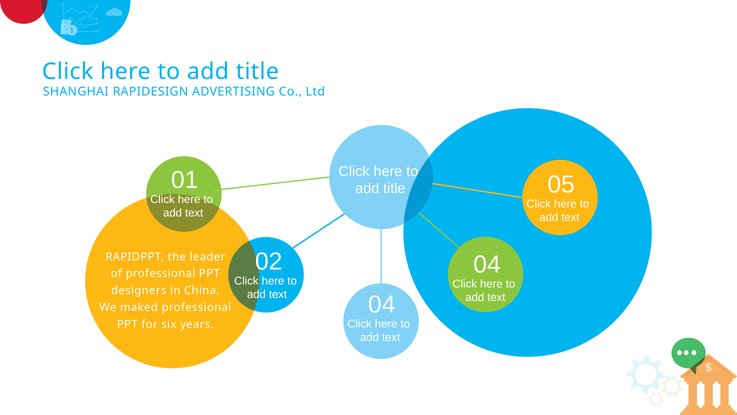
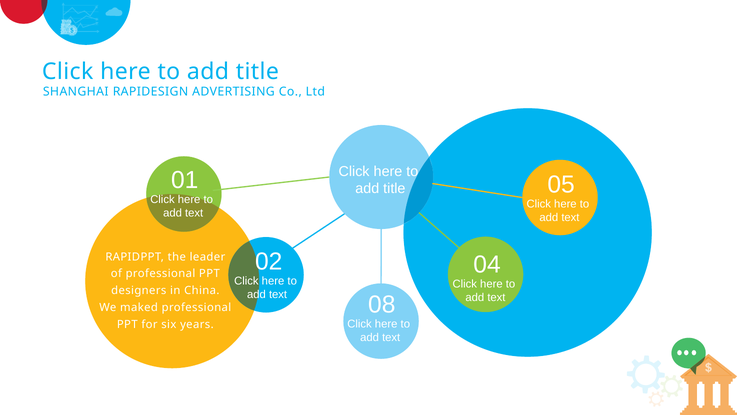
04 at (382, 304): 04 -> 08
